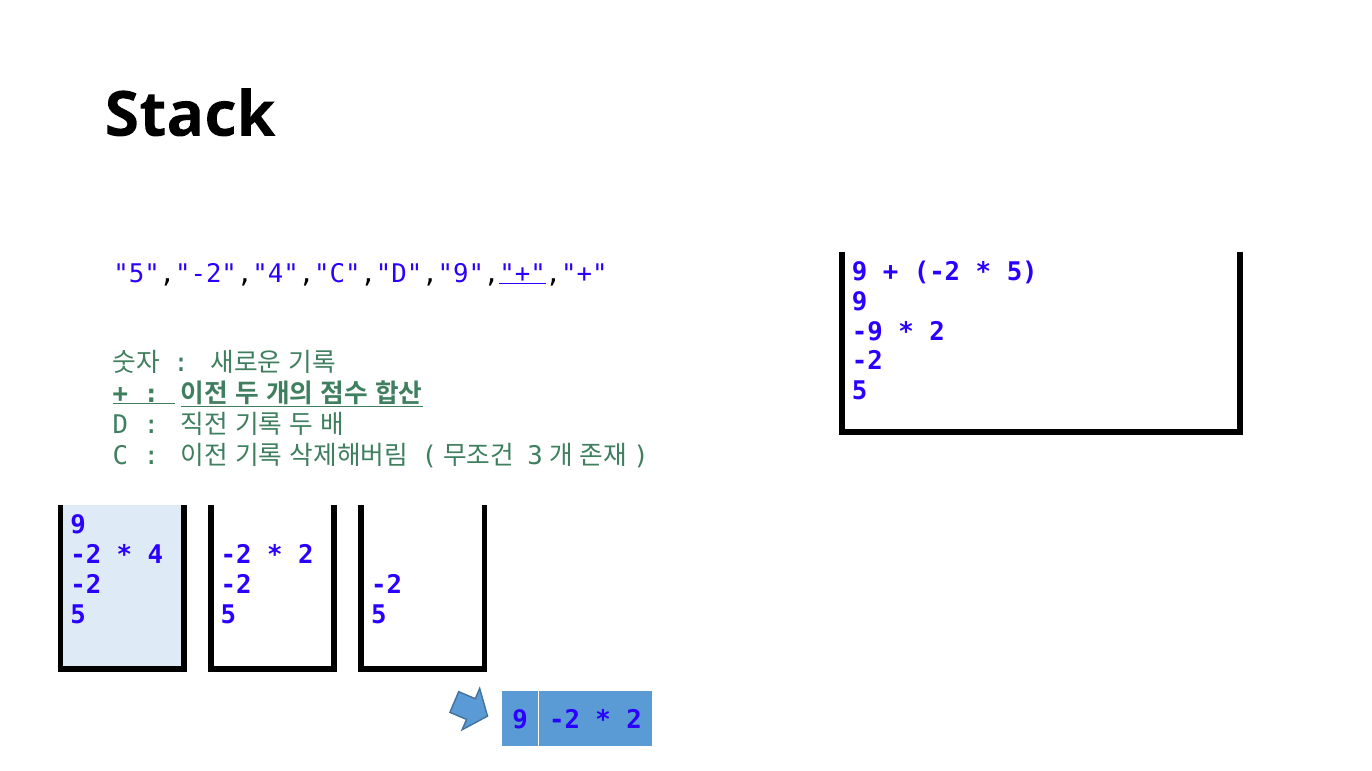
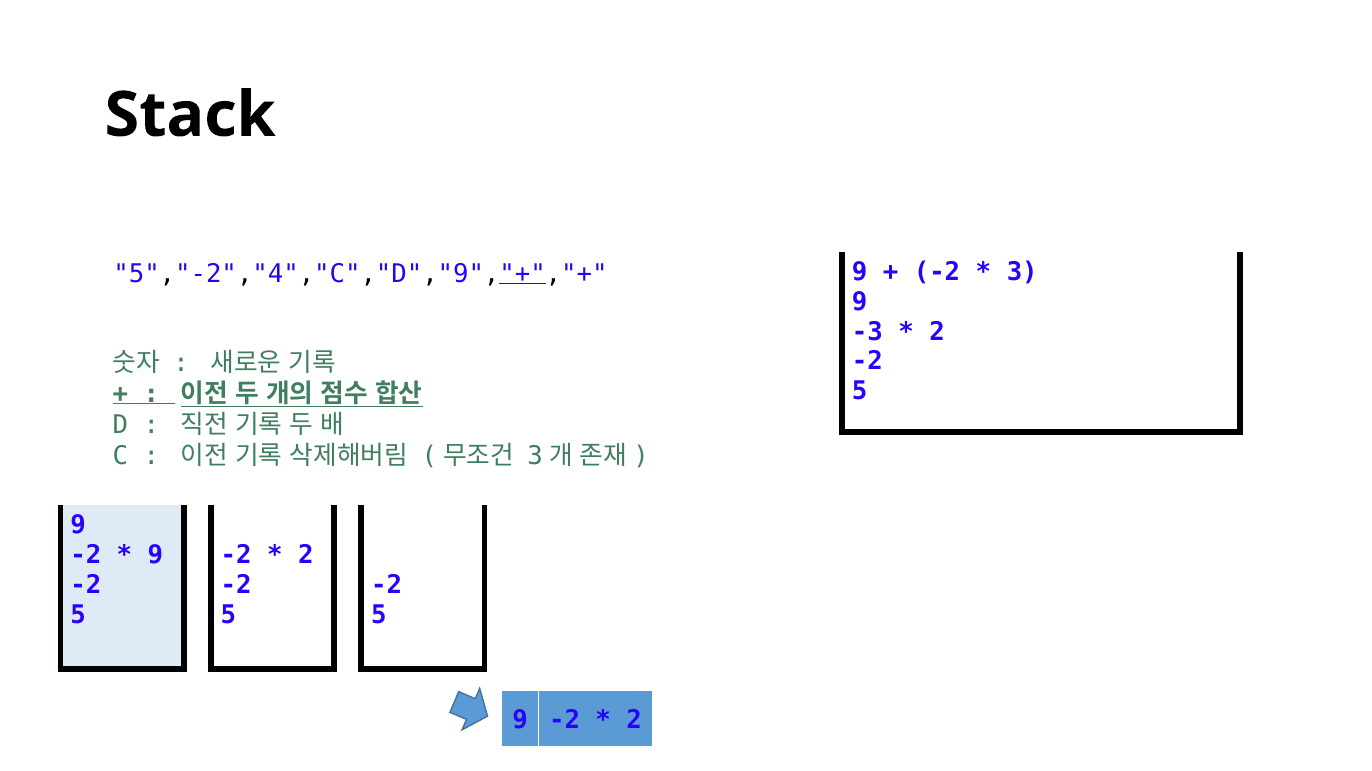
5 at (1022, 272): 5 -> 3
-9: -9 -> -3
4 at (155, 556): 4 -> 9
